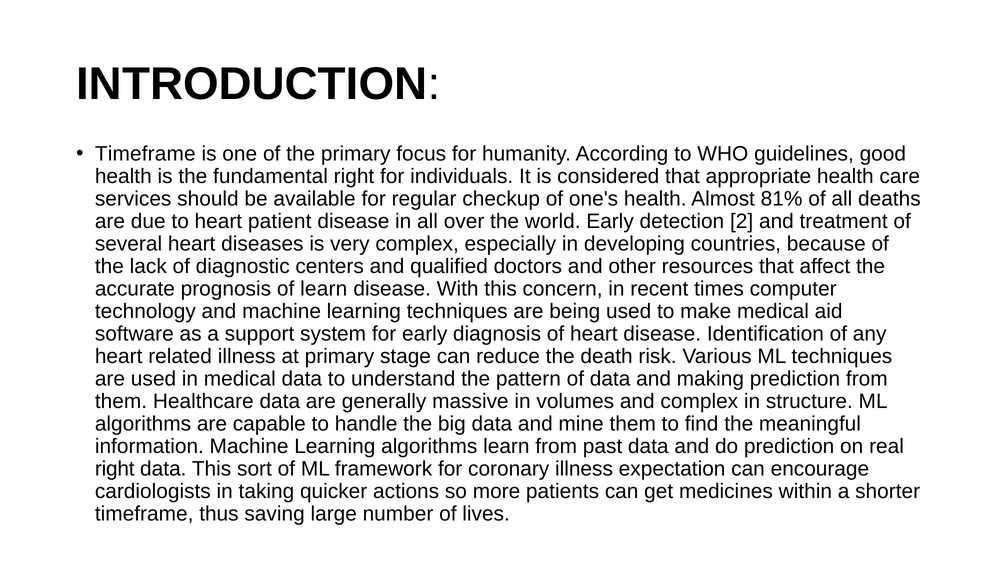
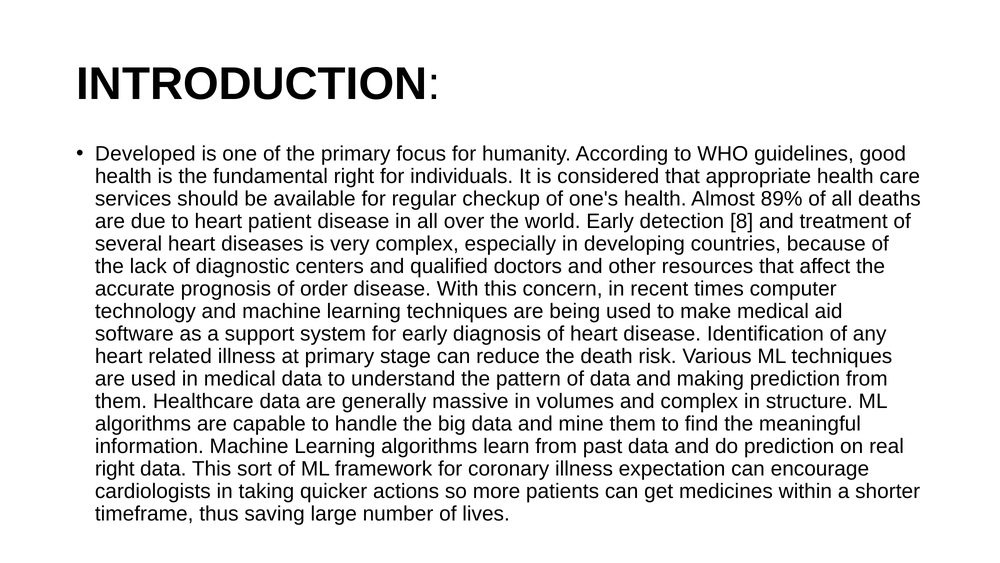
Timeframe at (145, 154): Timeframe -> Developed
81%: 81% -> 89%
2: 2 -> 8
of learn: learn -> order
